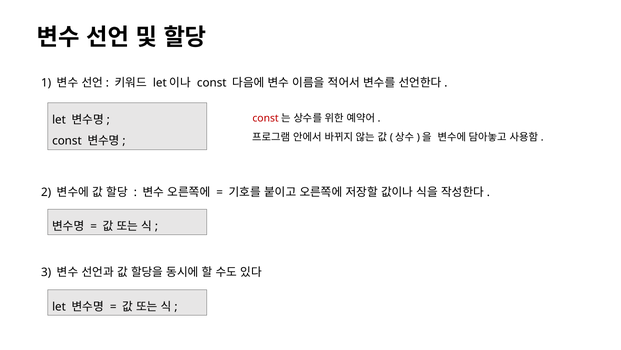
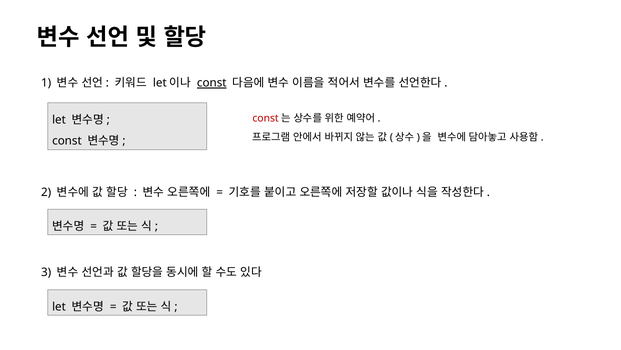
const at (212, 83) underline: none -> present
